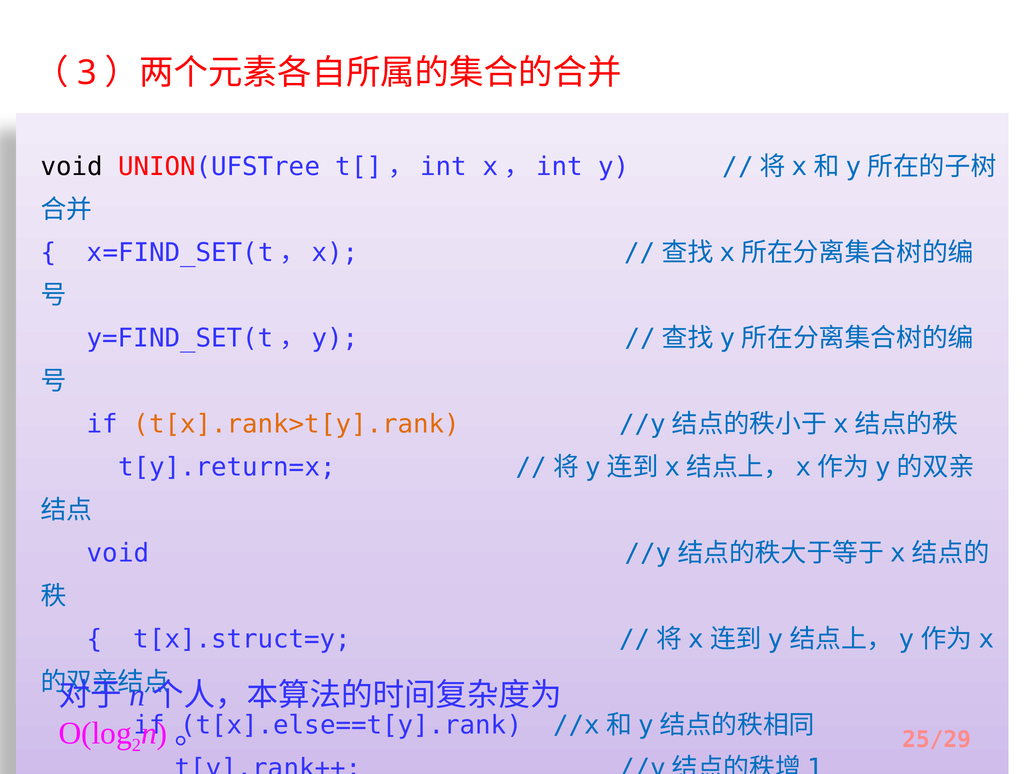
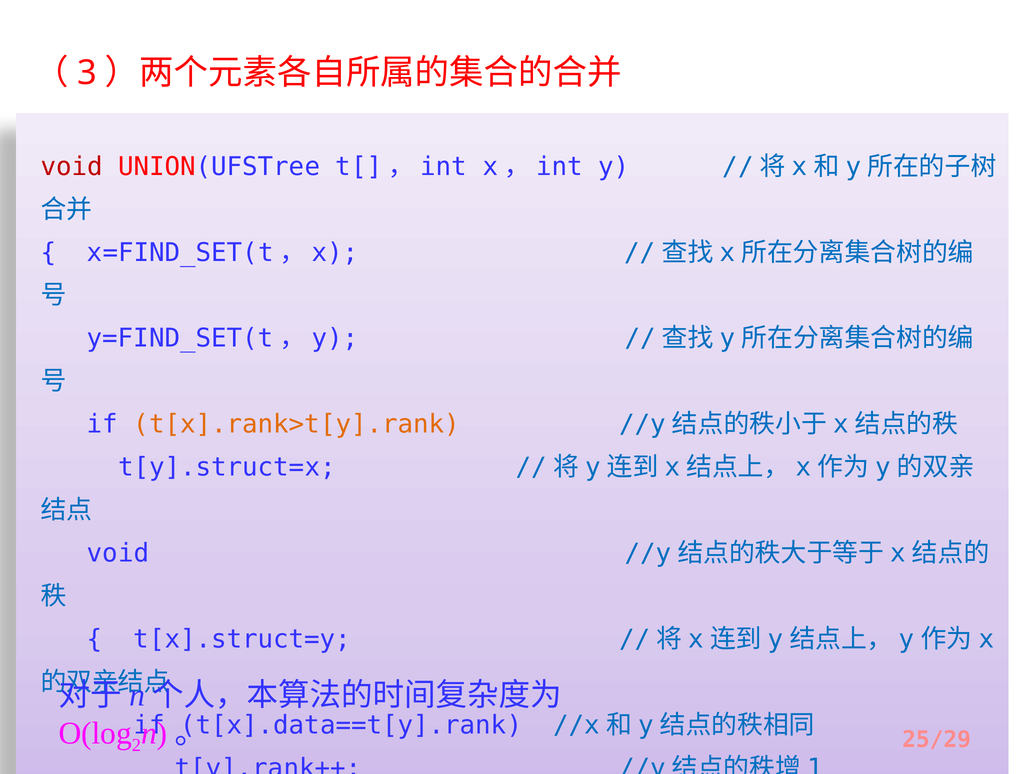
void at (72, 167) colour: black -> red
t[y].return=x: t[y].return=x -> t[y].struct=x
t[x].else==t[y].rank: t[x].else==t[y].rank -> t[x].data==t[y].rank
